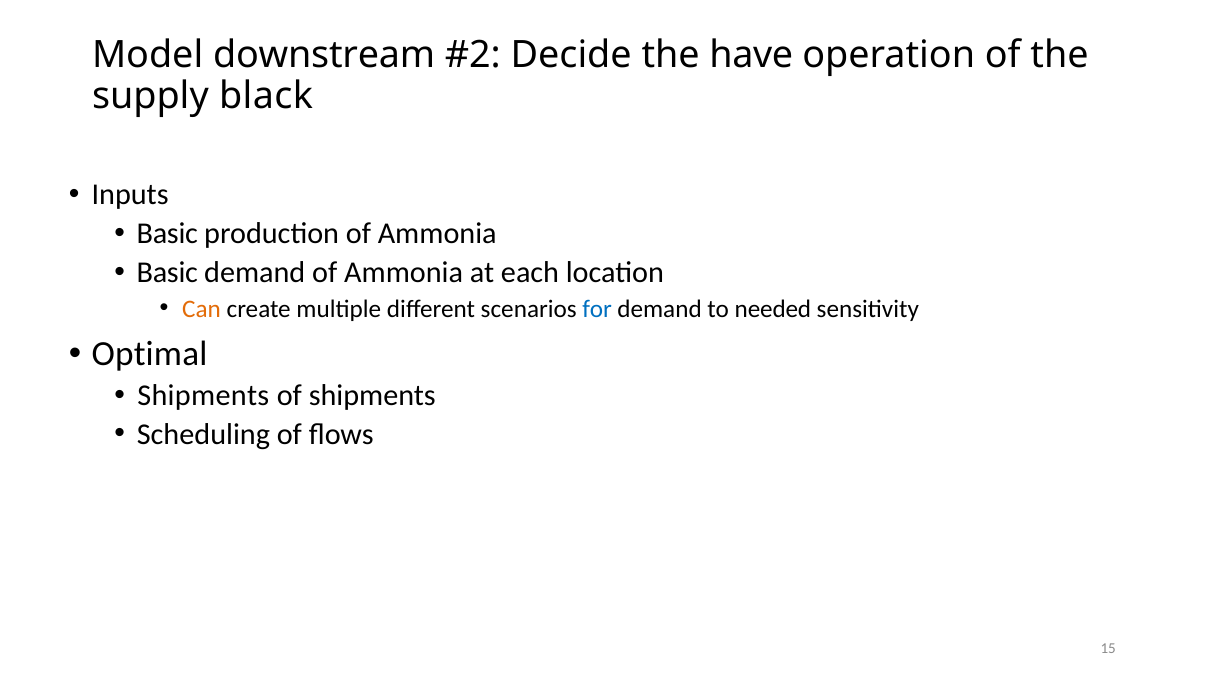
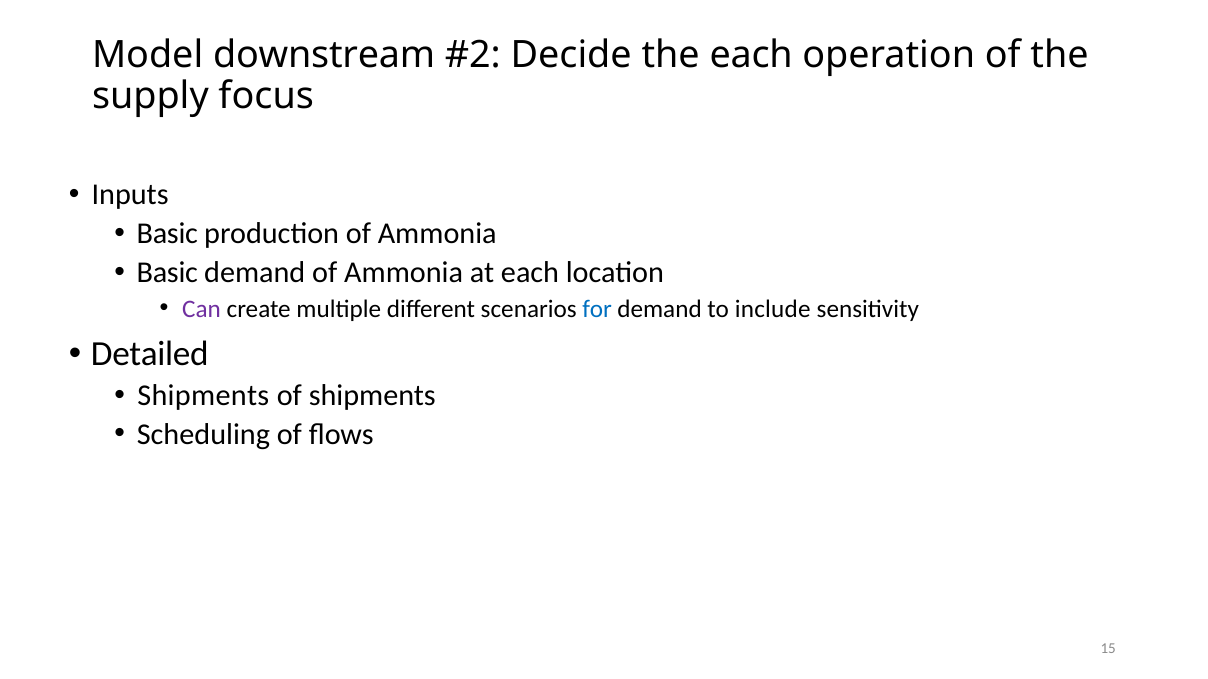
the have: have -> each
black: black -> focus
Can colour: orange -> purple
needed: needed -> include
Optimal: Optimal -> Detailed
